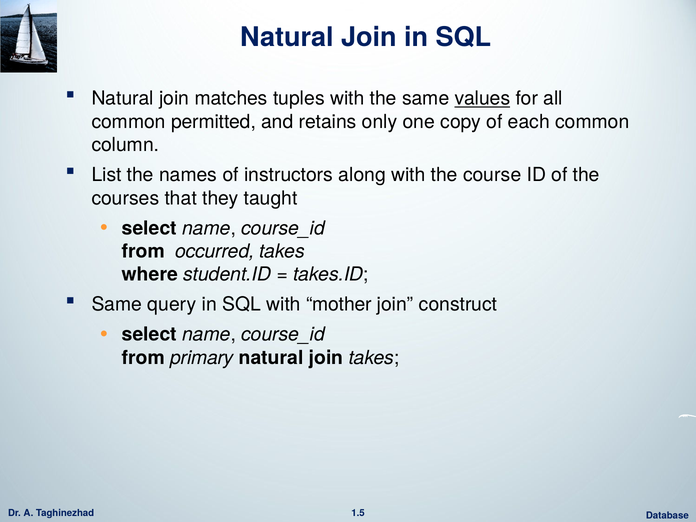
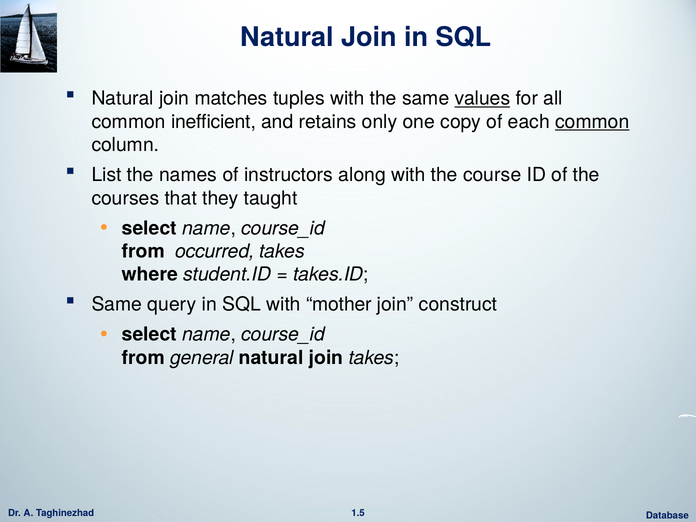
permitted: permitted -> inefficient
common at (592, 122) underline: none -> present
primary: primary -> general
